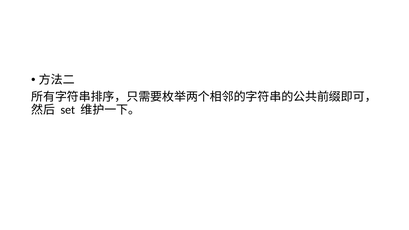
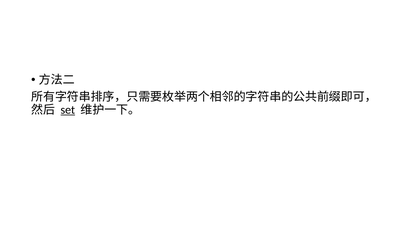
set underline: none -> present
